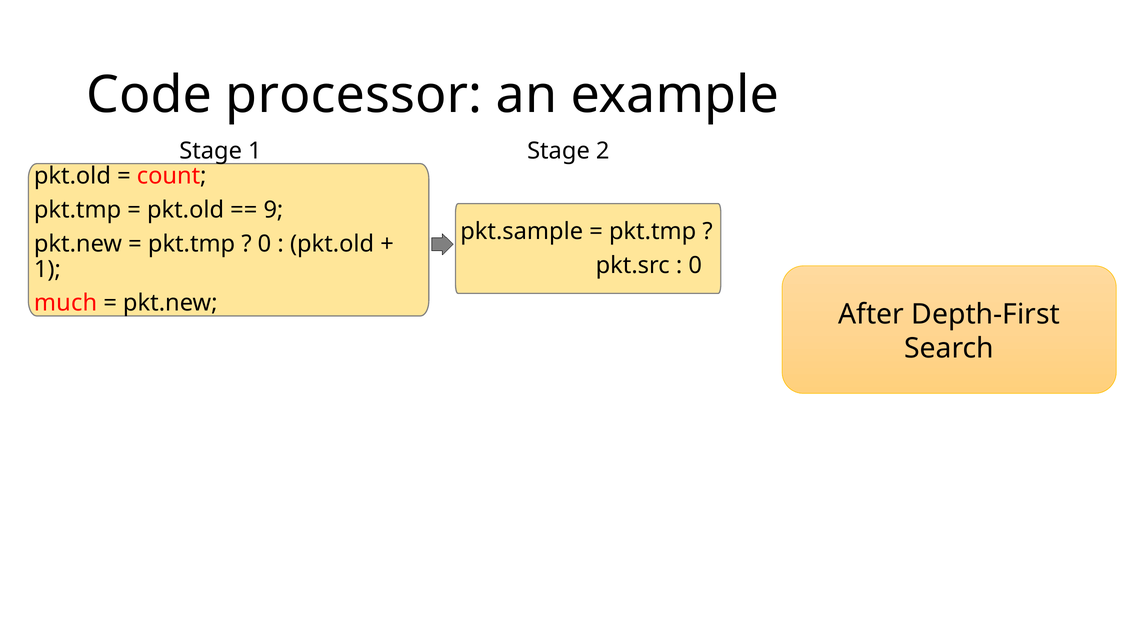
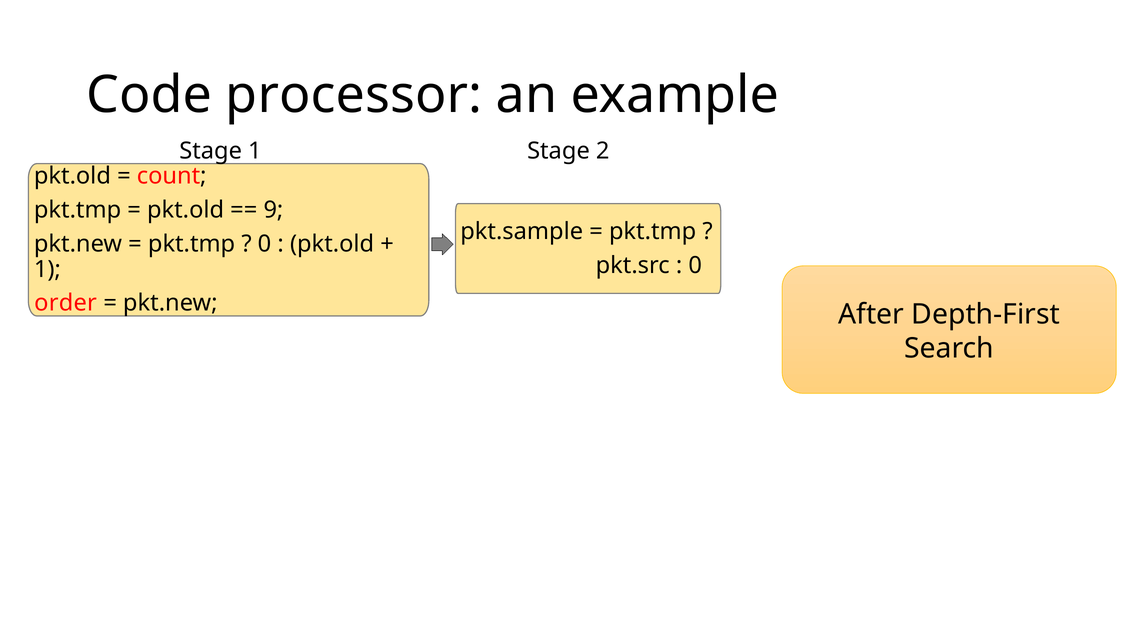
much: much -> order
